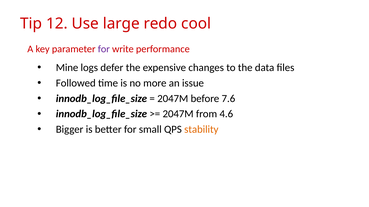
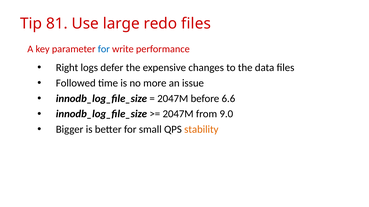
12: 12 -> 81
redo cool: cool -> files
for at (104, 49) colour: purple -> blue
Mine: Mine -> Right
7.6: 7.6 -> 6.6
4.6: 4.6 -> 9.0
